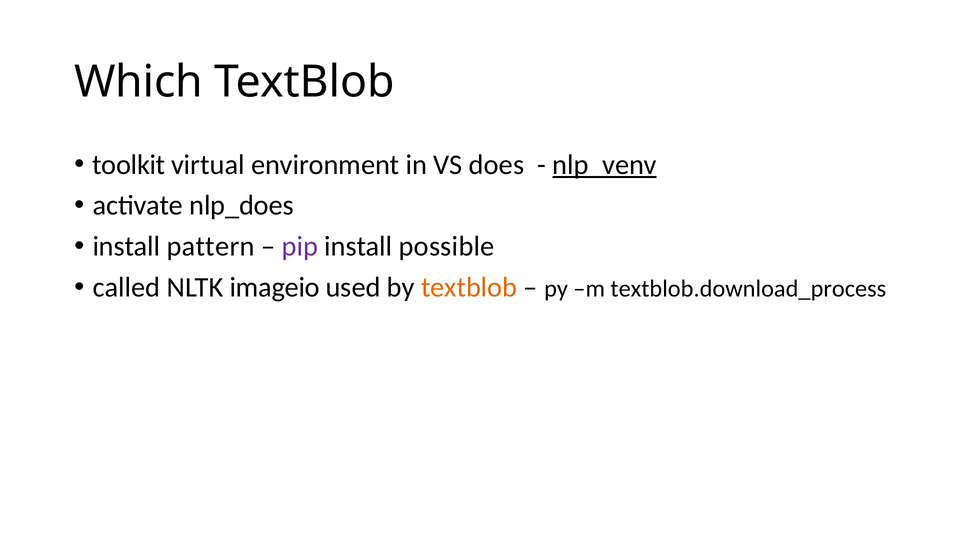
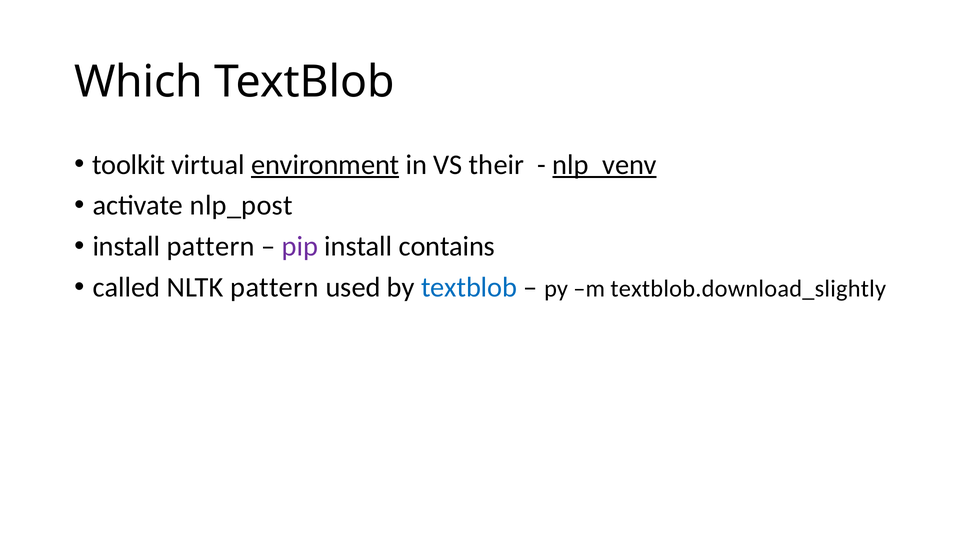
environment underline: none -> present
does: does -> their
nlp_does: nlp_does -> nlp_post
possible: possible -> contains
NLTK imageio: imageio -> pattern
textblob at (469, 287) colour: orange -> blue
textblob.download_process: textblob.download_process -> textblob.download_slightly
